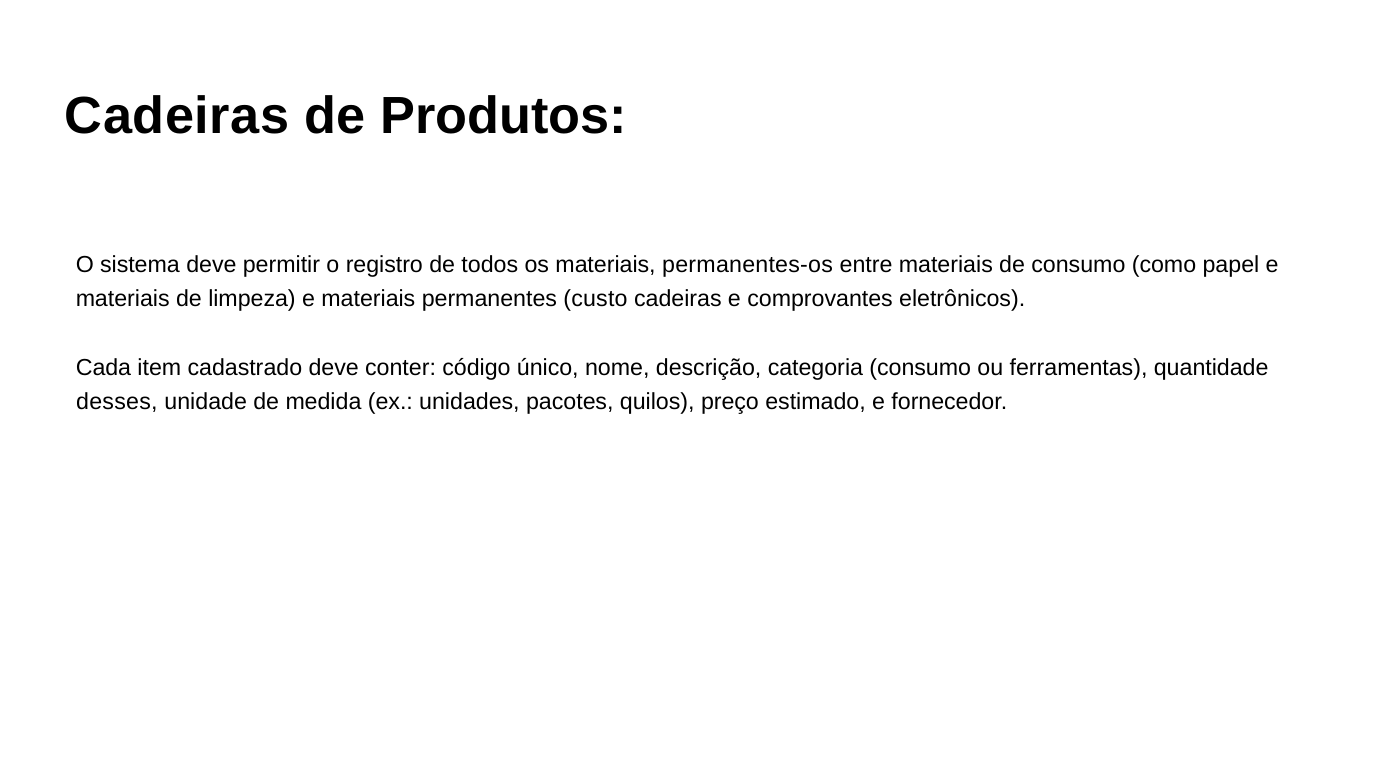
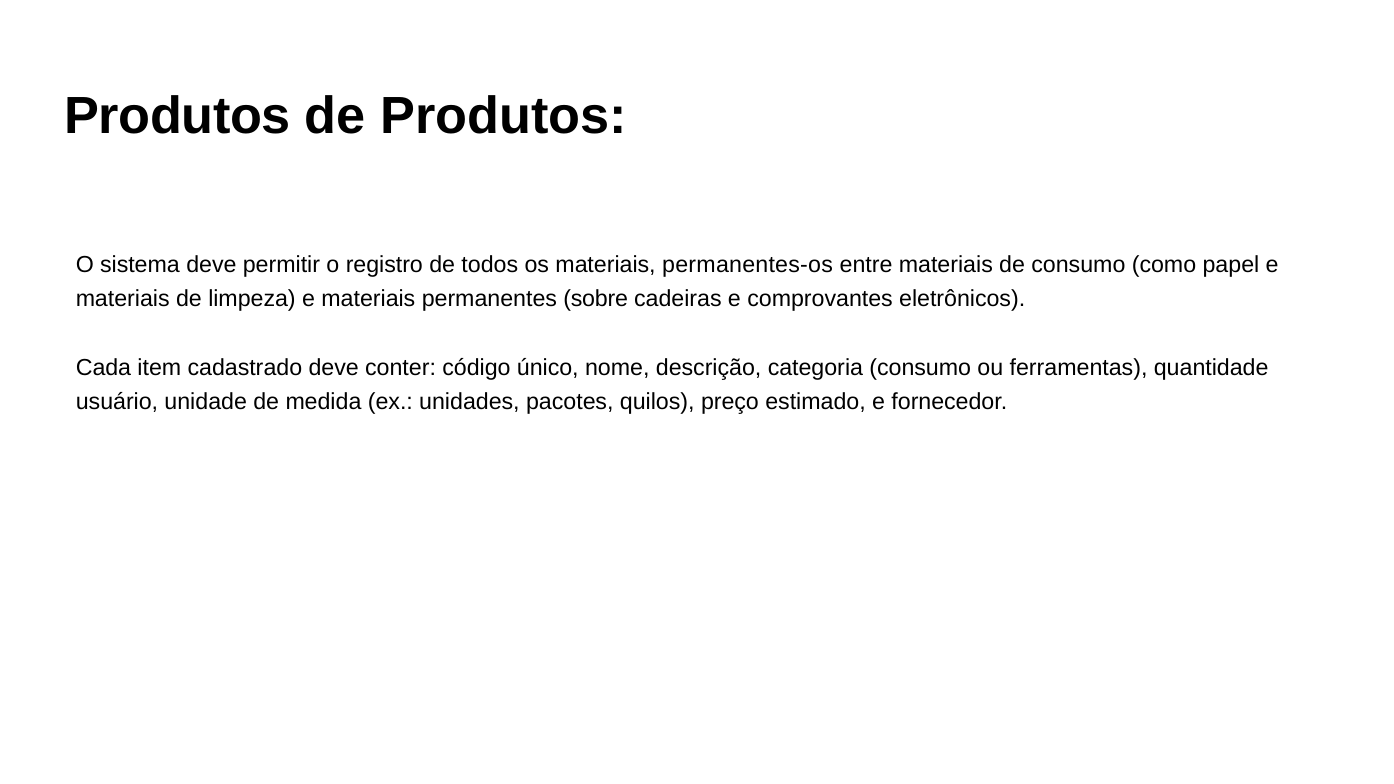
Cadeiras at (177, 116): Cadeiras -> Produtos
custo: custo -> sobre
desses: desses -> usuário
